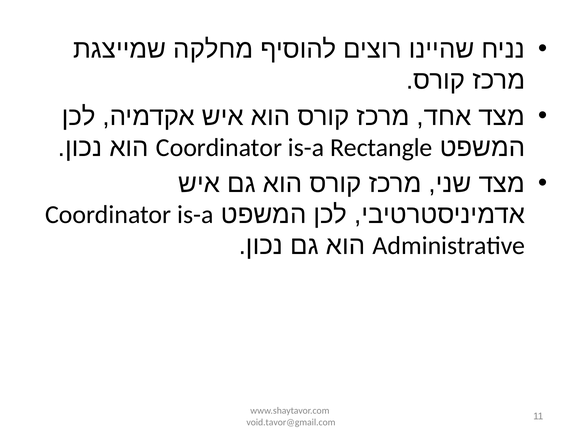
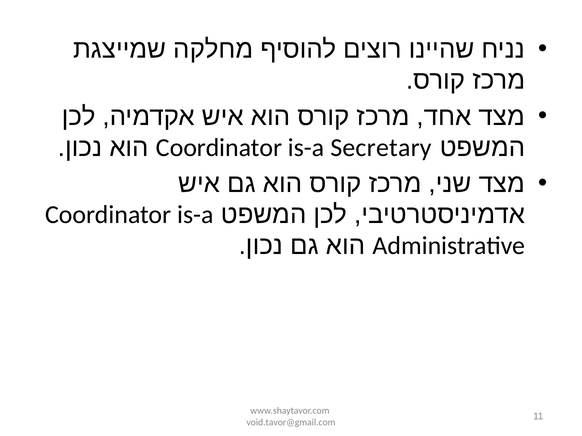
Rectangle: Rectangle -> Secretary
